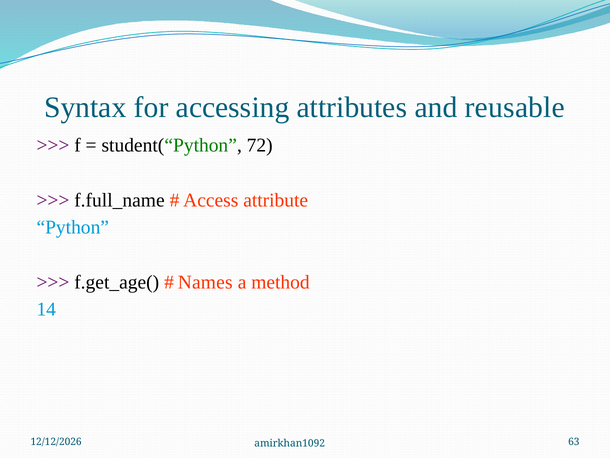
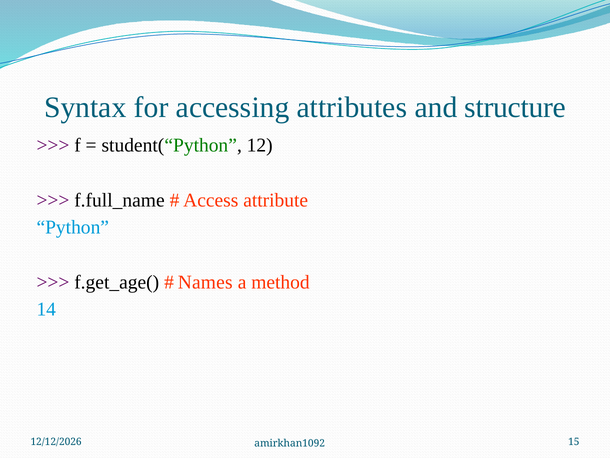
reusable: reusable -> structure
72: 72 -> 12
63: 63 -> 15
